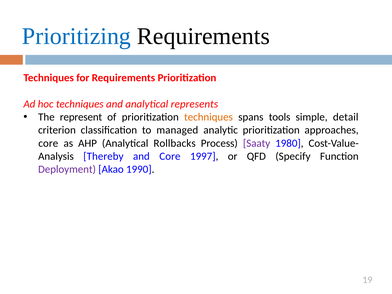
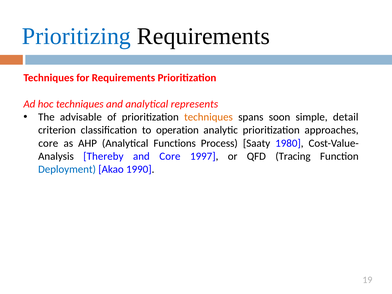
represent: represent -> advisable
tools: tools -> soon
managed: managed -> operation
Rollbacks: Rollbacks -> Functions
Saaty colour: purple -> black
Specify: Specify -> Tracing
Deployment colour: purple -> blue
